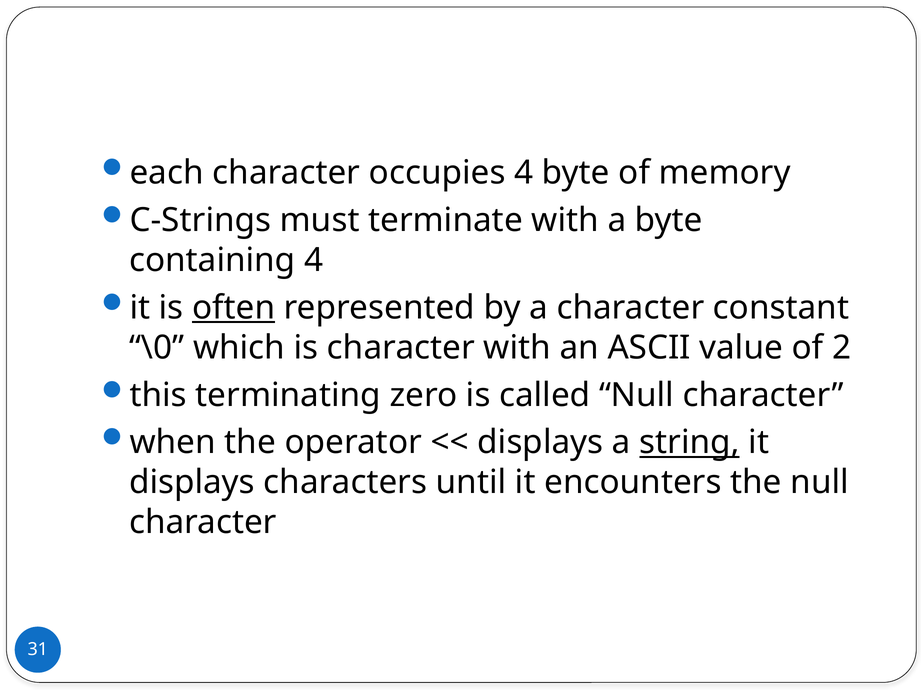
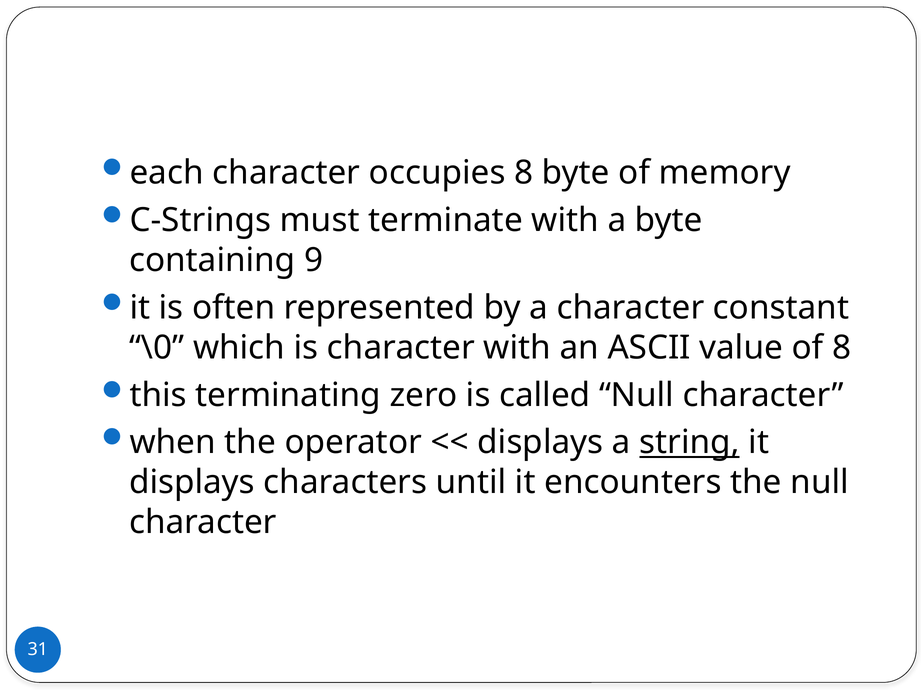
occupies 4: 4 -> 8
containing 4: 4 -> 9
often underline: present -> none
of 2: 2 -> 8
